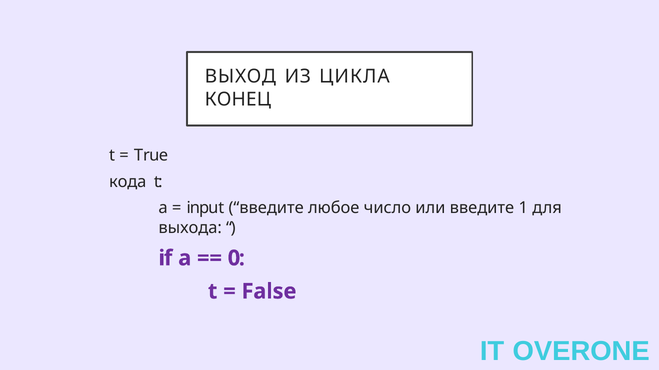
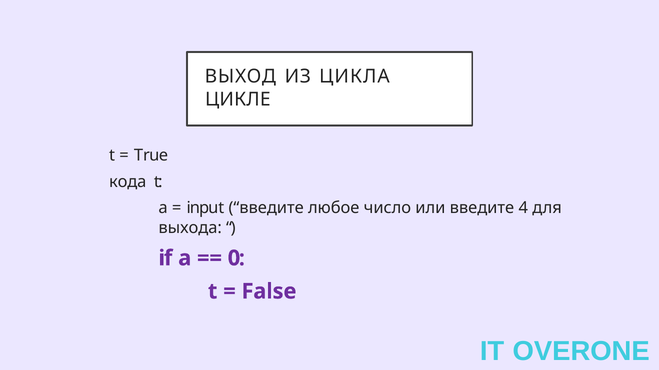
КОНЕЦ: КОНЕЦ -> ЦИКЛЕ
1: 1 -> 4
